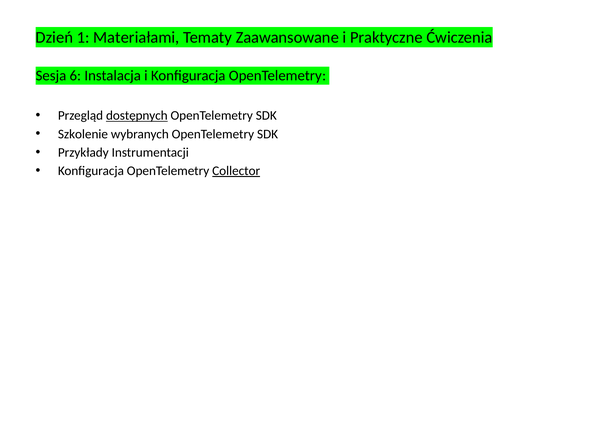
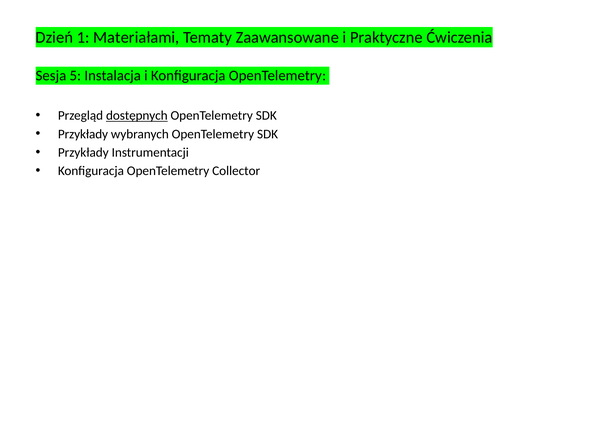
6: 6 -> 5
Szkolenie at (83, 134): Szkolenie -> Przykłady
Collector underline: present -> none
